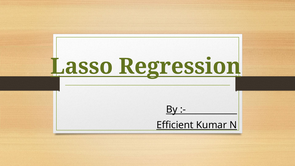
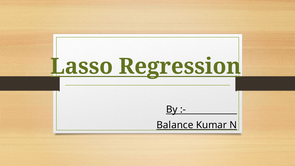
Efficient: Efficient -> Balance
